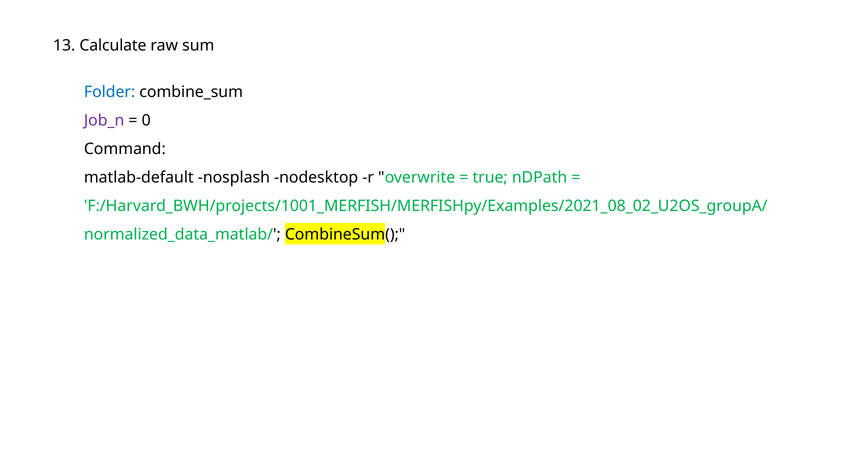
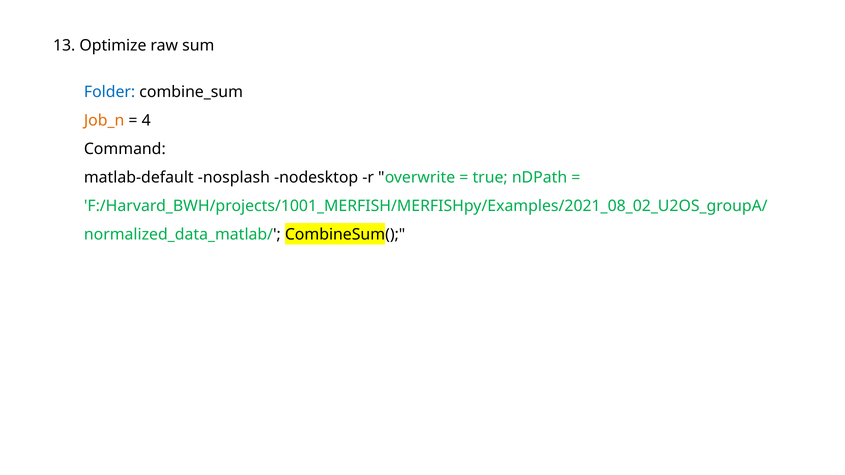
Calculate: Calculate -> Optimize
Job_n colour: purple -> orange
0: 0 -> 4
